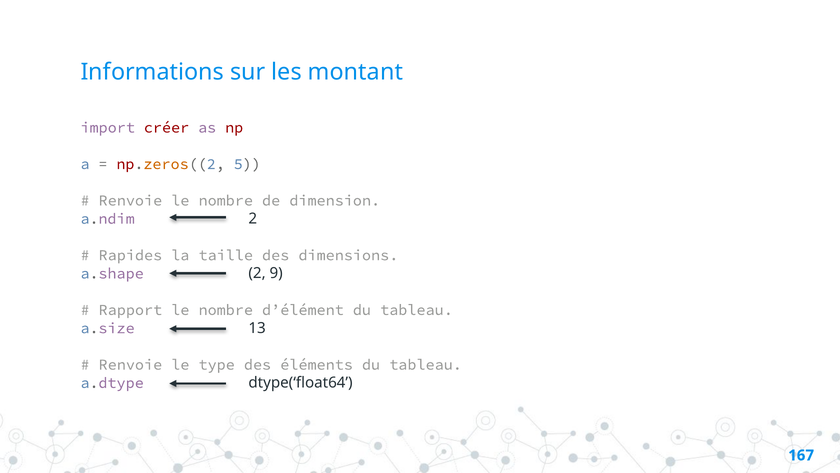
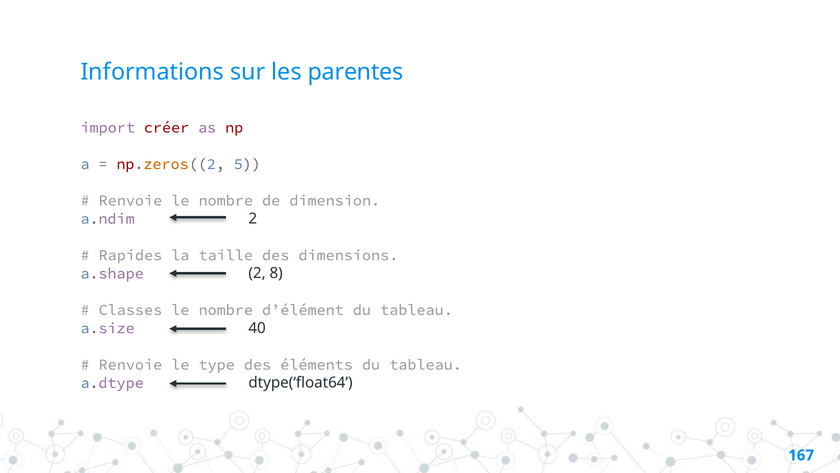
montant: montant -> parentes
9: 9 -> 8
Rapport: Rapport -> Classes
13: 13 -> 40
